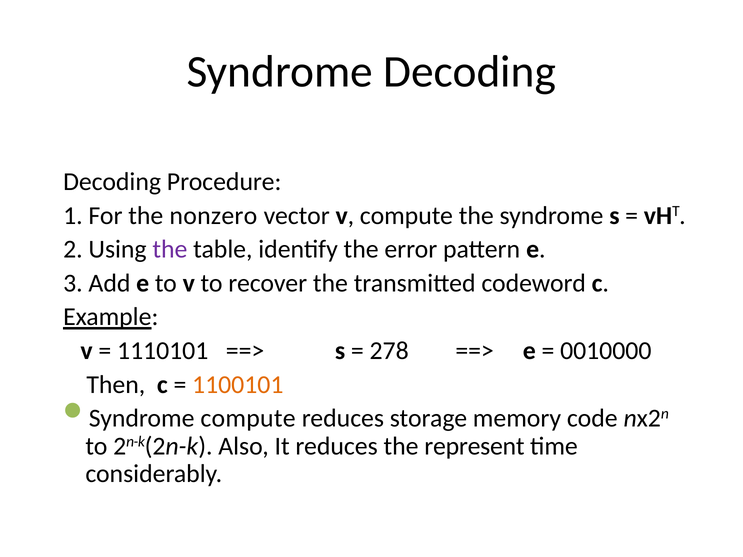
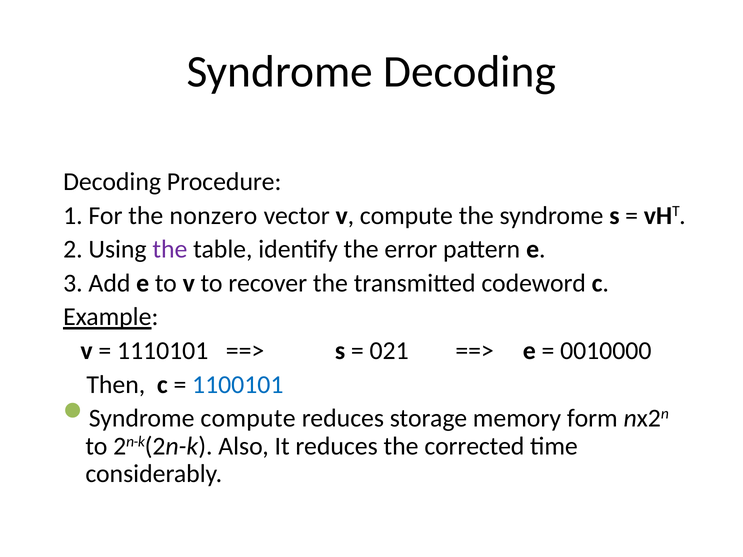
278: 278 -> 021
1100101 colour: orange -> blue
code: code -> form
represent: represent -> corrected
